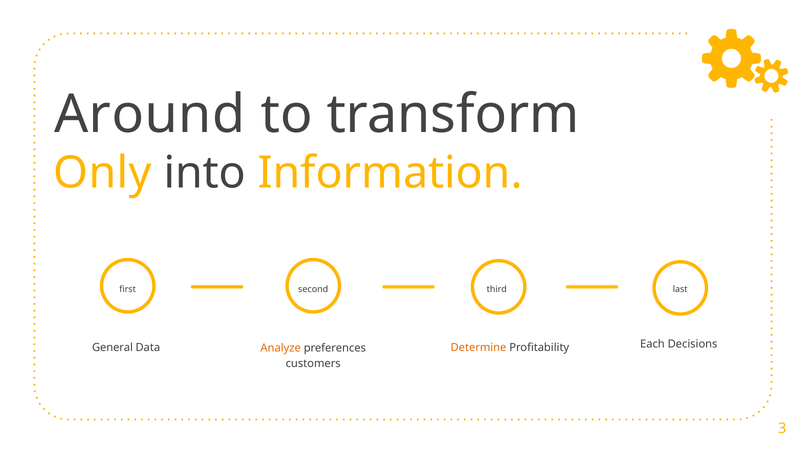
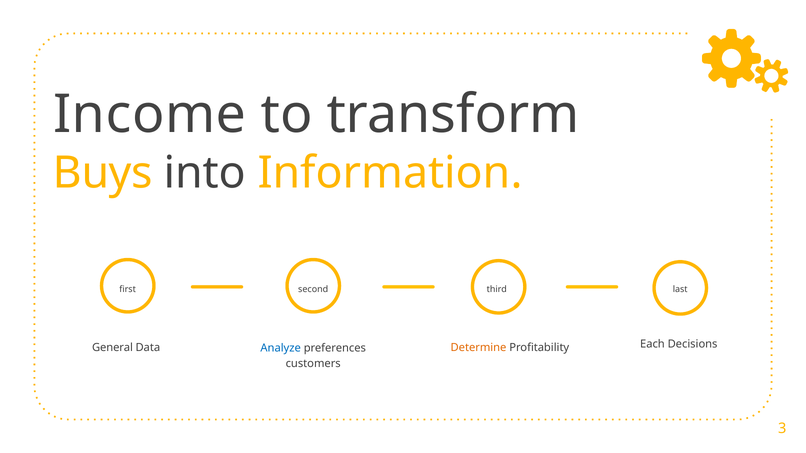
Around: Around -> Income
Only: Only -> Buys
Analyze colour: orange -> blue
